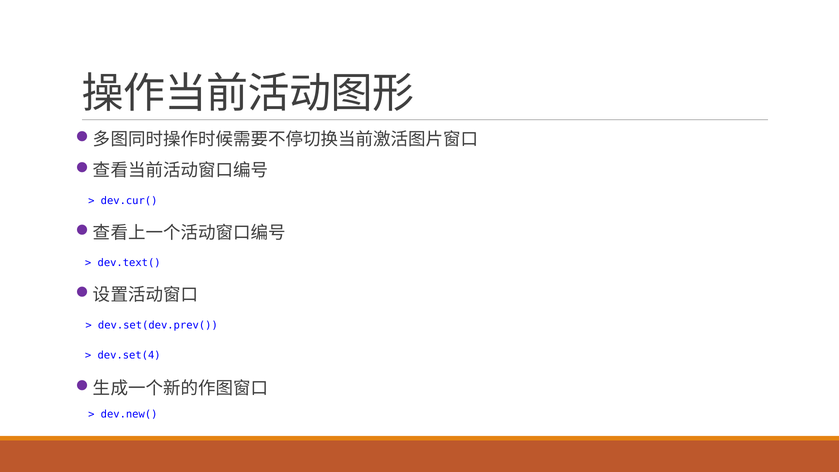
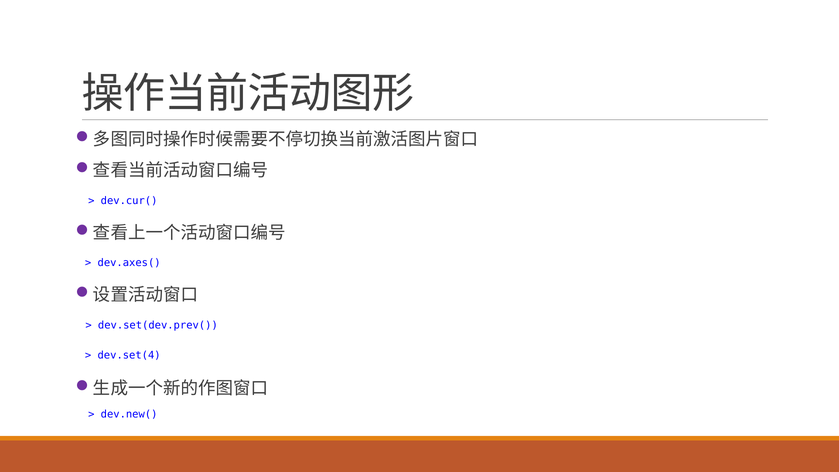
dev.text(: dev.text( -> dev.axes(
